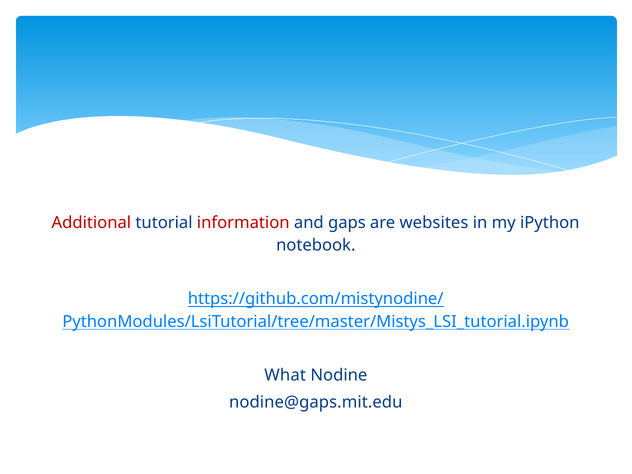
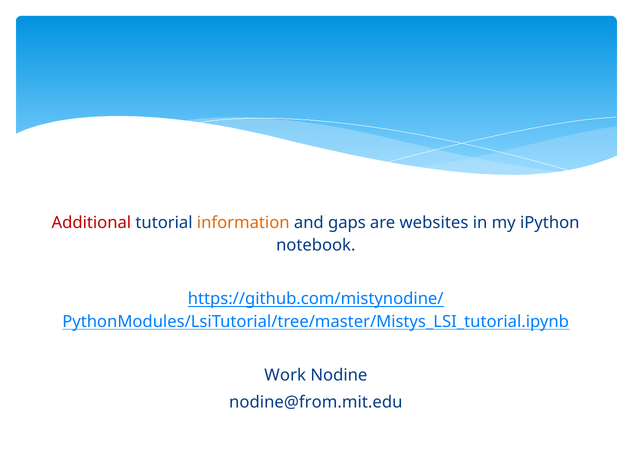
information colour: red -> orange
What: What -> Work
nodine@gaps.mit.edu: nodine@gaps.mit.edu -> nodine@from.mit.edu
